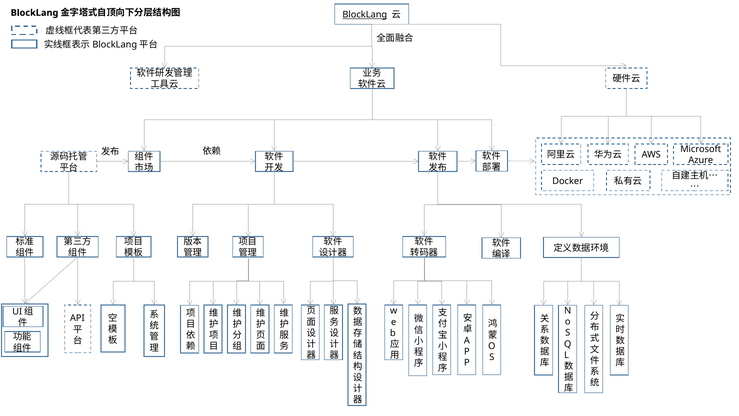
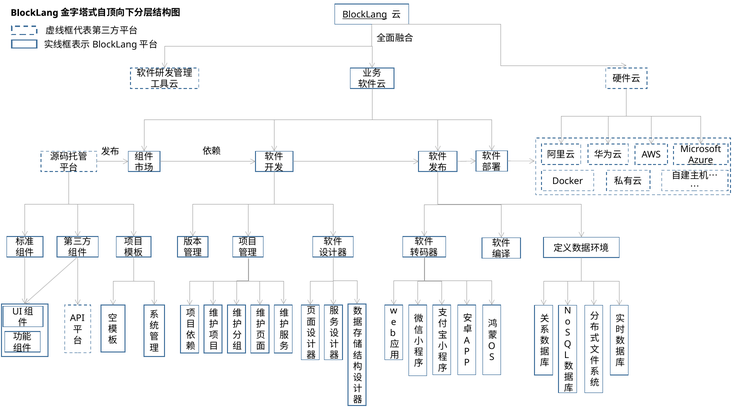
Azure underline: none -> present
